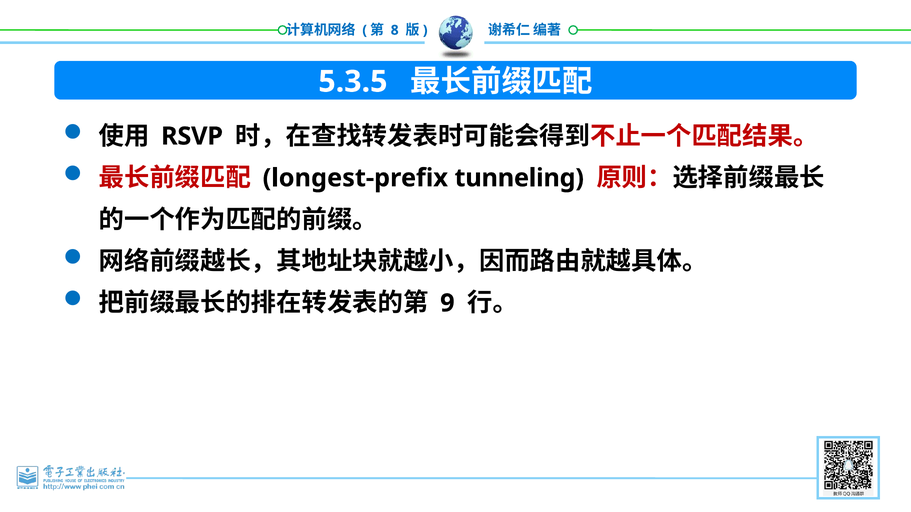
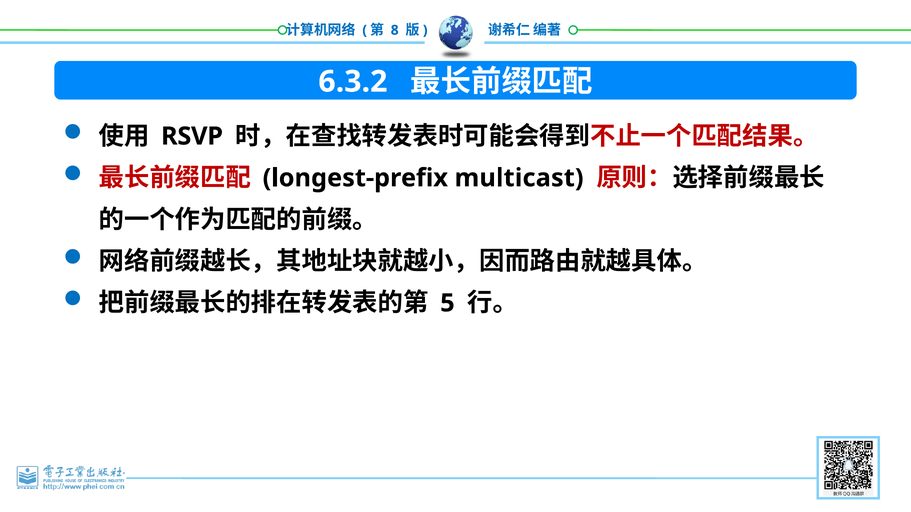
5.3.5: 5.3.5 -> 6.3.2
tunneling: tunneling -> multicast
9: 9 -> 5
